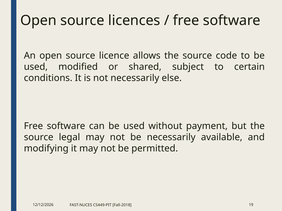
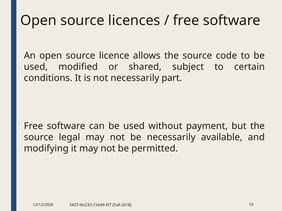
else: else -> part
